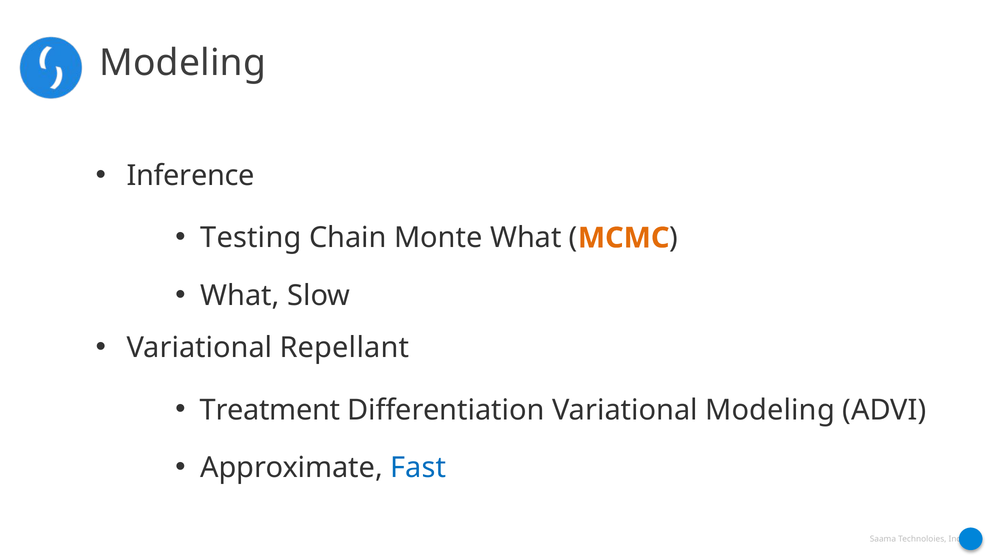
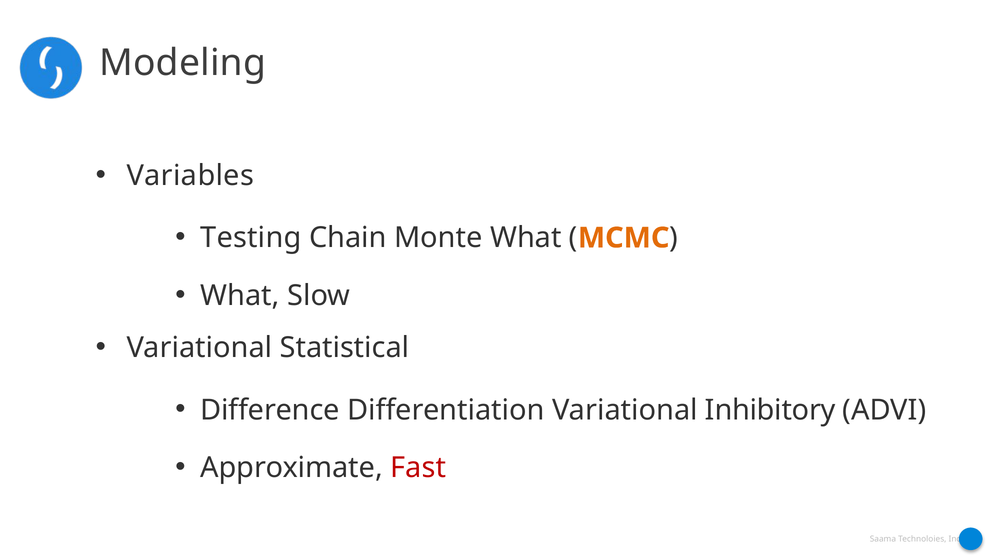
Inference: Inference -> Variables
Repellant: Repellant -> Statistical
Treatment: Treatment -> Difference
Variational Modeling: Modeling -> Inhibitory
Fast colour: blue -> red
